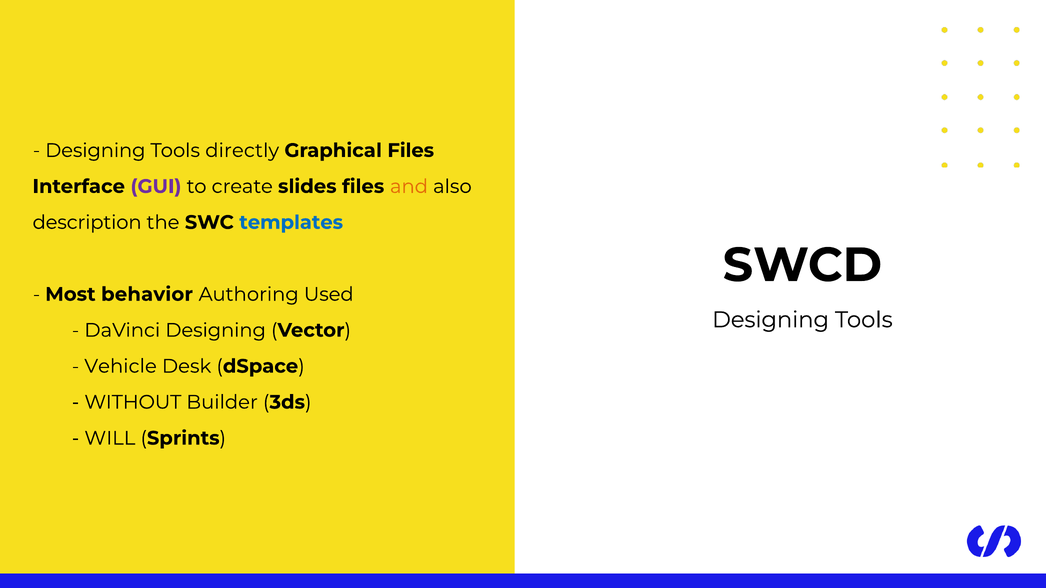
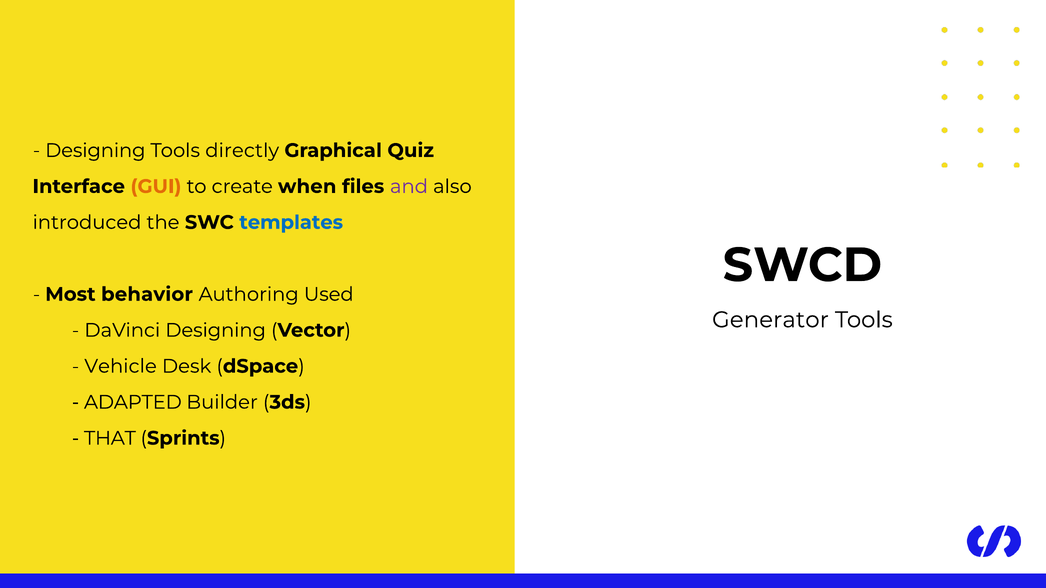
Graphical Files: Files -> Quiz
GUI colour: purple -> orange
slides: slides -> when
and colour: orange -> purple
description: description -> introduced
Designing at (771, 320): Designing -> Generator
WITHOUT: WITHOUT -> ADAPTED
WILL: WILL -> THAT
